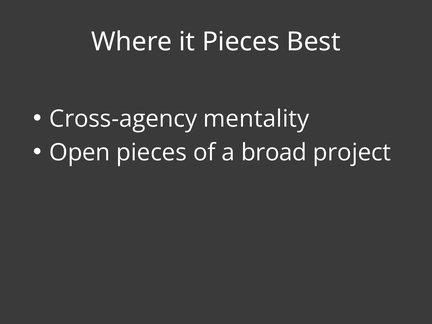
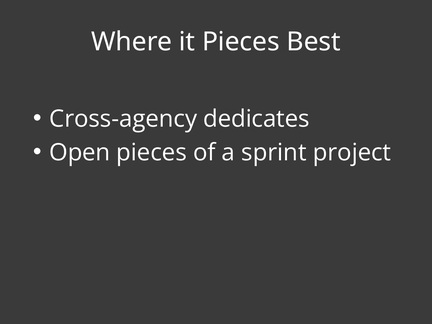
mentality: mentality -> dedicates
broad: broad -> sprint
